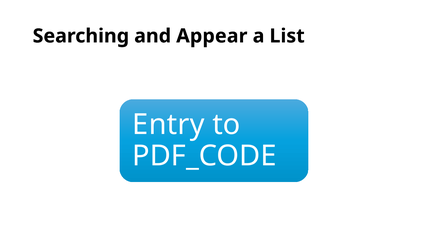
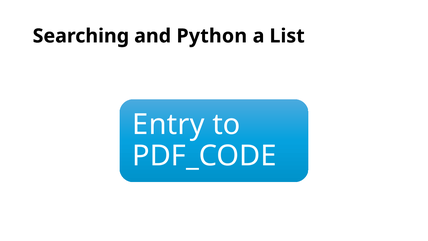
Appear: Appear -> Python
